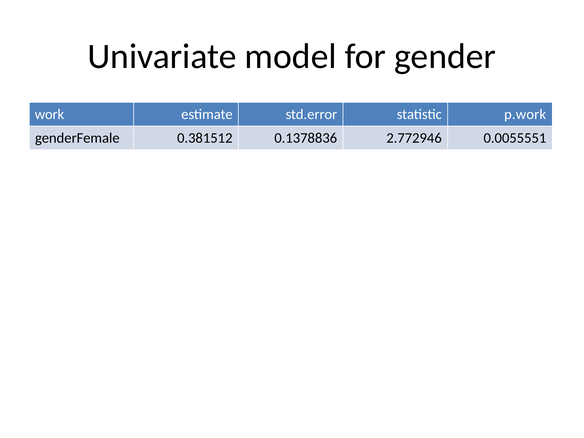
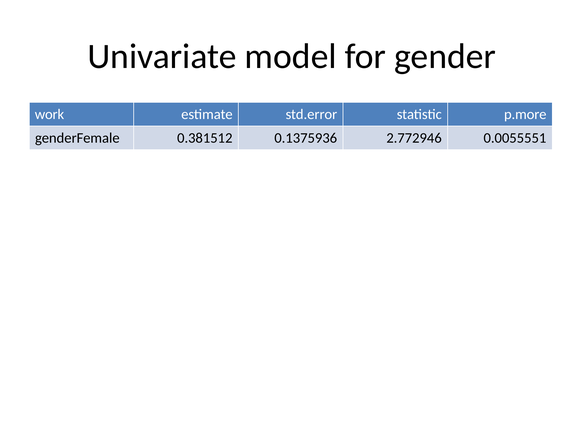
p.work: p.work -> p.more
0.1378836: 0.1378836 -> 0.1375936
